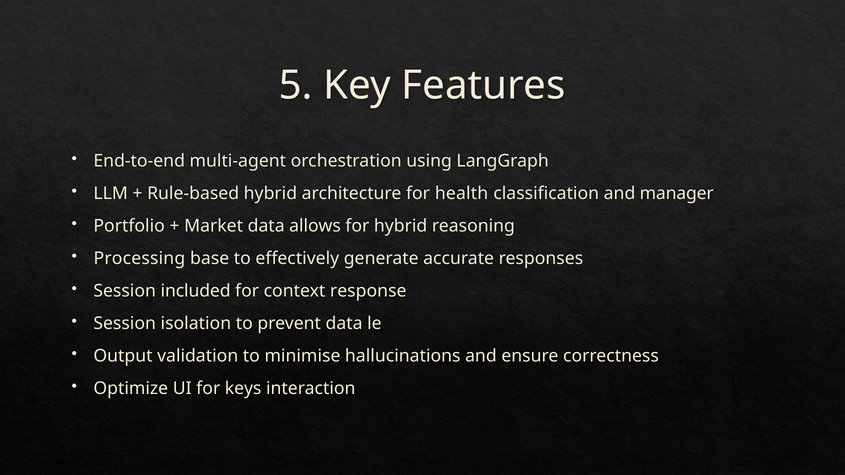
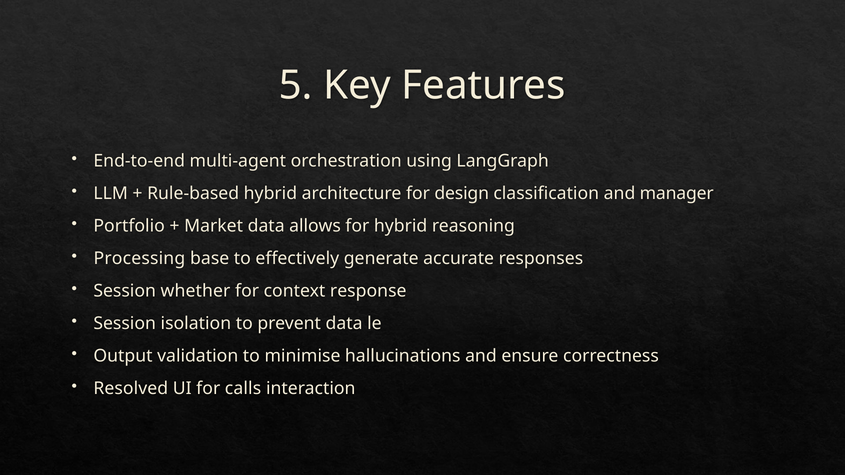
health: health -> design
included: included -> whether
Optimize: Optimize -> Resolved
keys: keys -> calls
